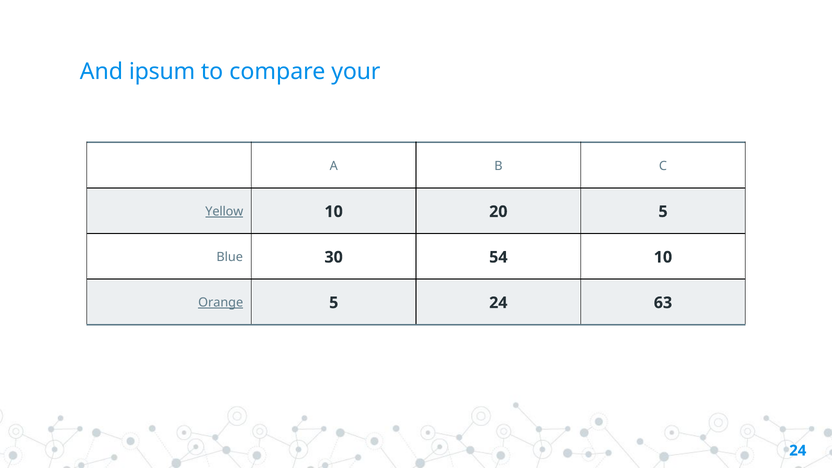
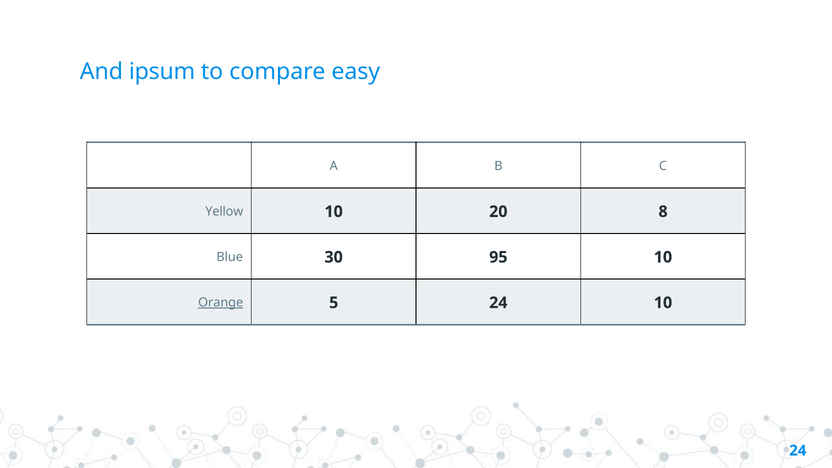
your: your -> easy
Yellow underline: present -> none
20 5: 5 -> 8
54: 54 -> 95
24 63: 63 -> 10
